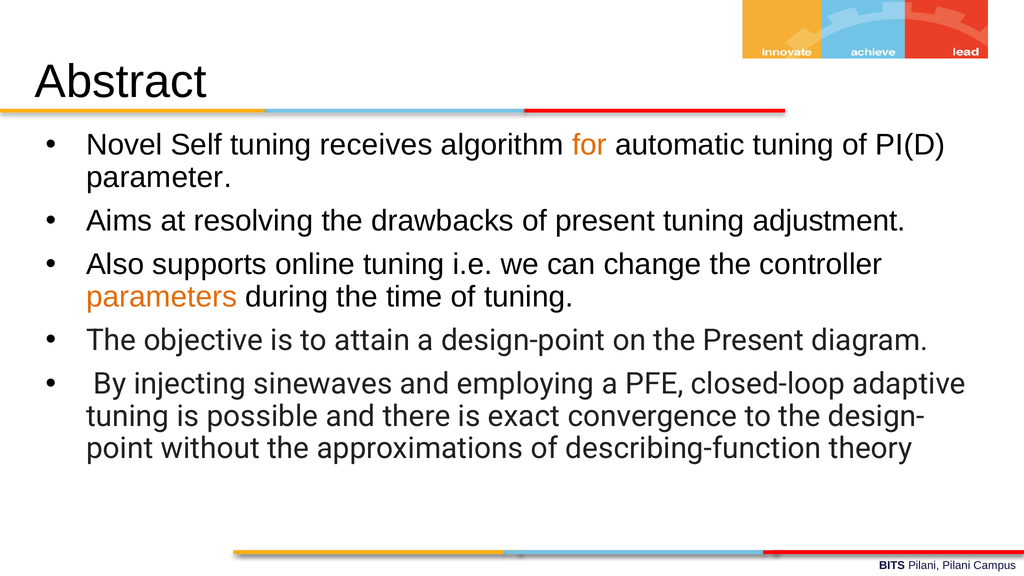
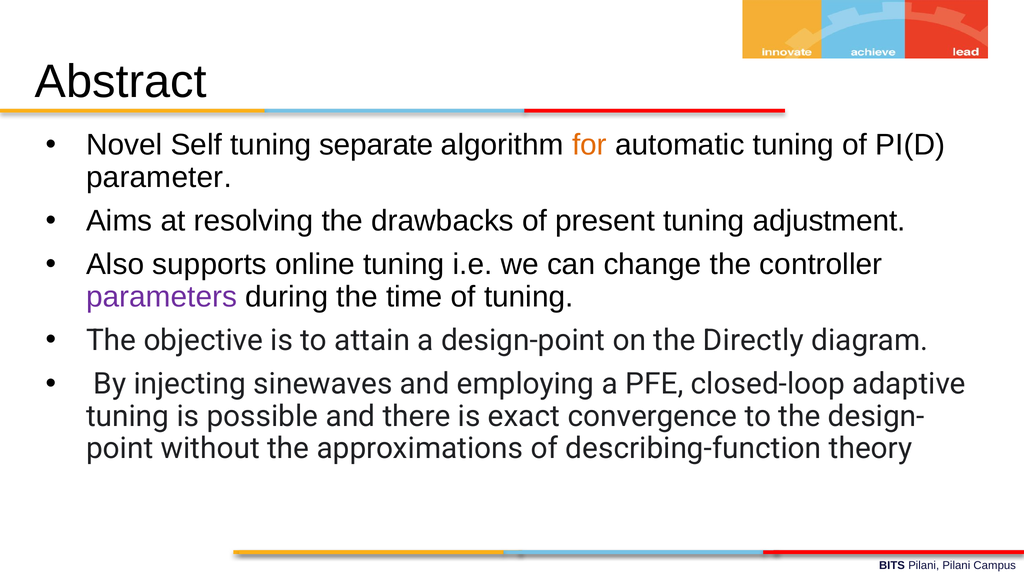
receives: receives -> separate
parameters colour: orange -> purple
the Present: Present -> Directly
